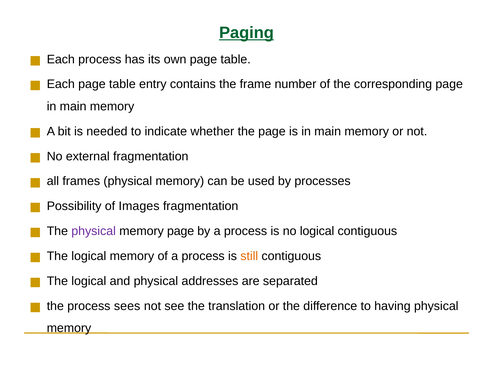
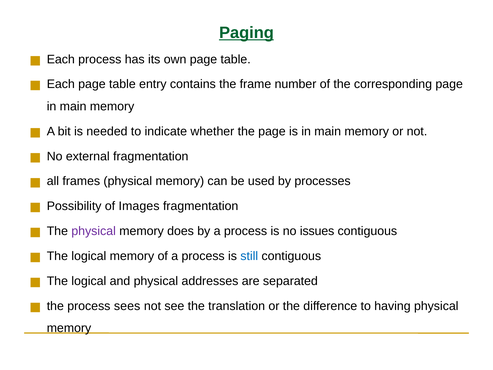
memory page: page -> does
no logical: logical -> issues
still colour: orange -> blue
